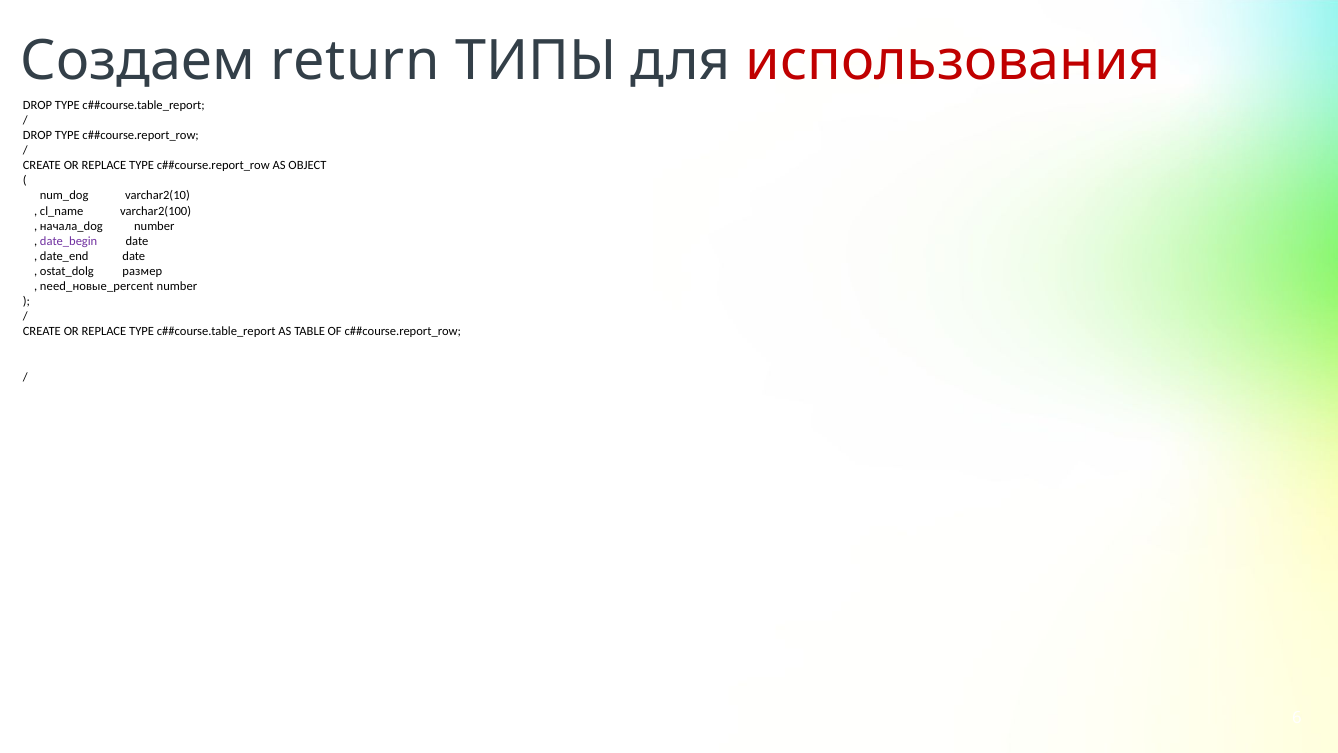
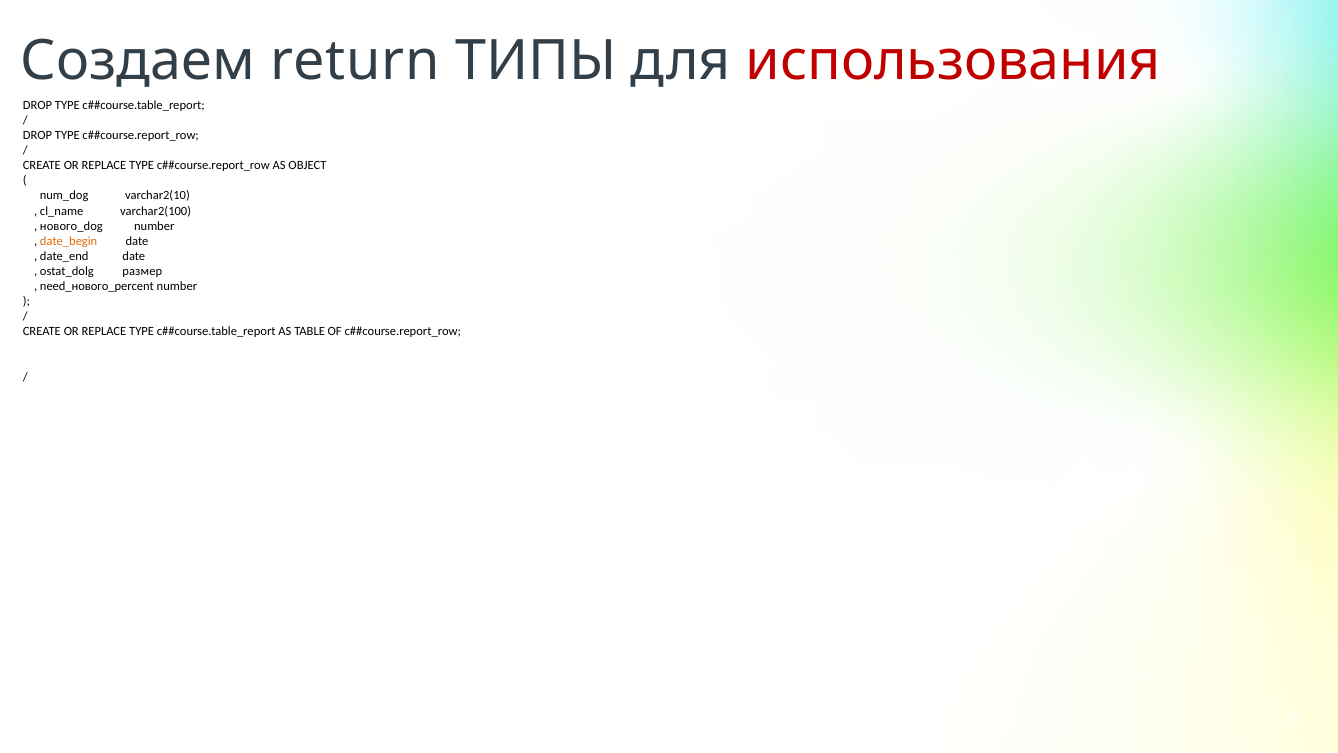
начала_dog: начала_dog -> нового_dog
date_begin colour: purple -> orange
need_новые_percent: need_новые_percent -> need_нового_percent
